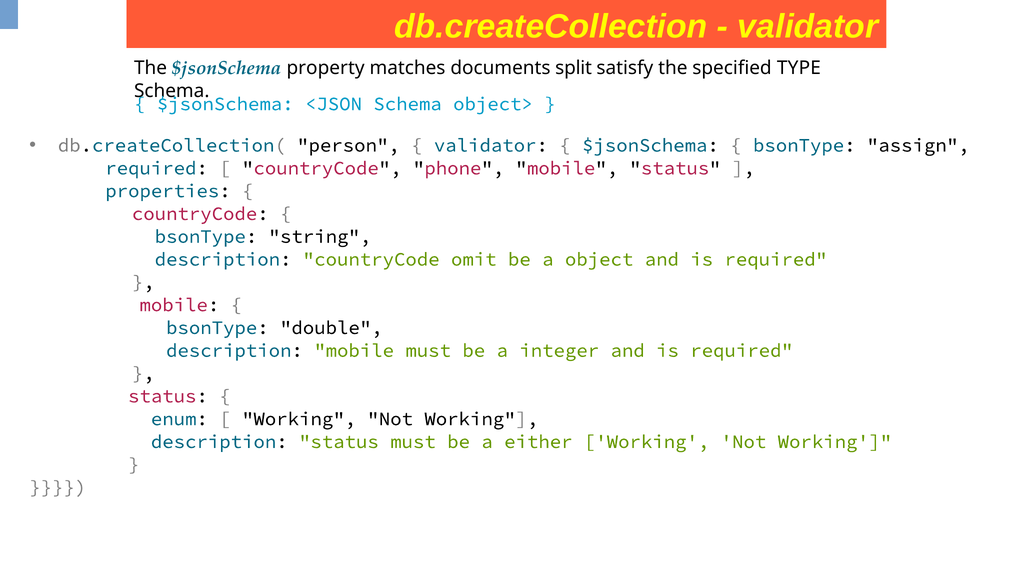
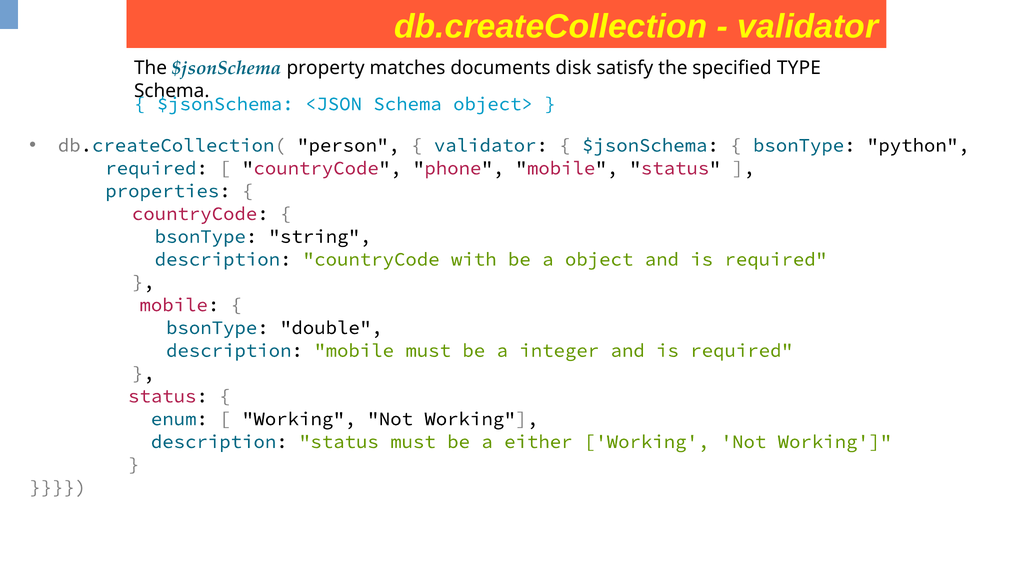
split: split -> disk
assign: assign -> python
omit: omit -> with
